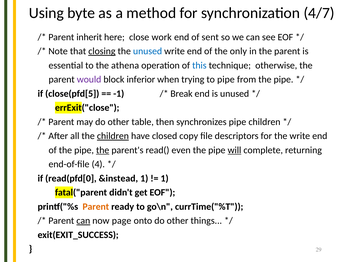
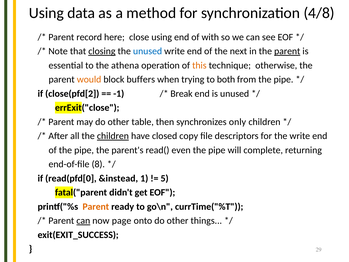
byte: byte -> data
4/7: 4/7 -> 4/8
inherit: inherit -> record
close work: work -> using
sent: sent -> with
only: only -> next
parent at (287, 51) underline: none -> present
this colour: blue -> orange
would colour: purple -> orange
inferior: inferior -> buffers
to pipe: pipe -> both
close(pfd[5: close(pfd[5 -> close(pfd[2
synchronizes pipe: pipe -> only
the at (103, 150) underline: present -> none
will underline: present -> none
4: 4 -> 8
1 at (165, 178): 1 -> 5
